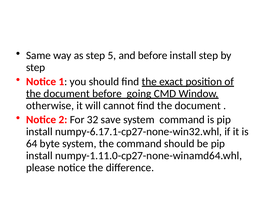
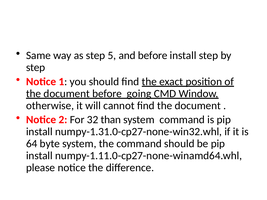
save: save -> than
numpy-6.17.1-cp27-none-win32.whl: numpy-6.17.1-cp27-none-win32.whl -> numpy-1.31.0-cp27-none-win32.whl
